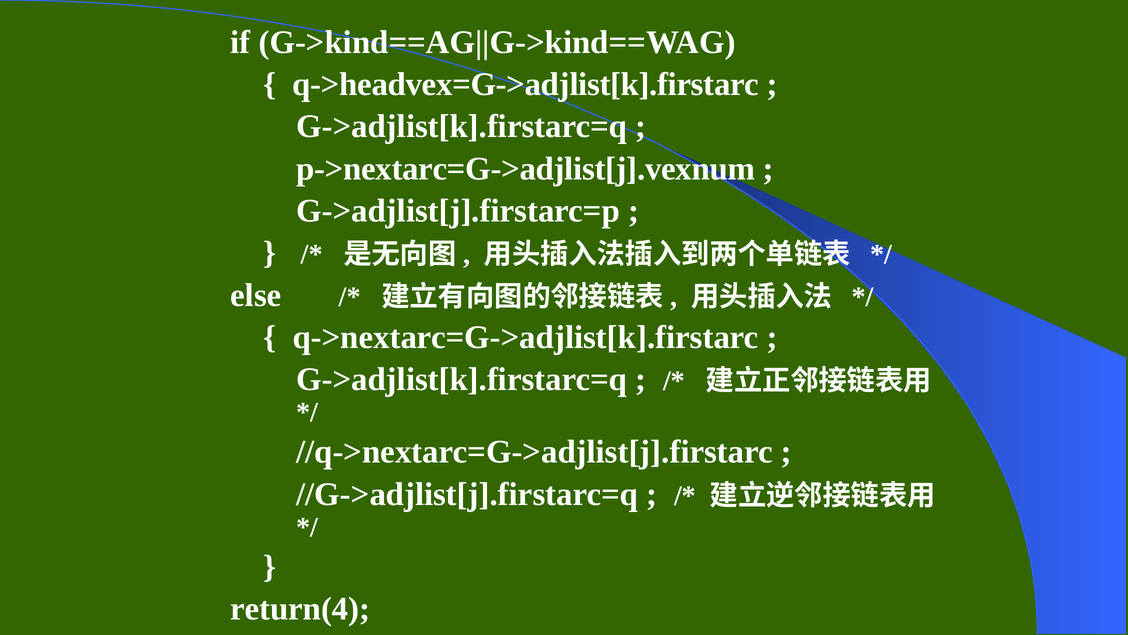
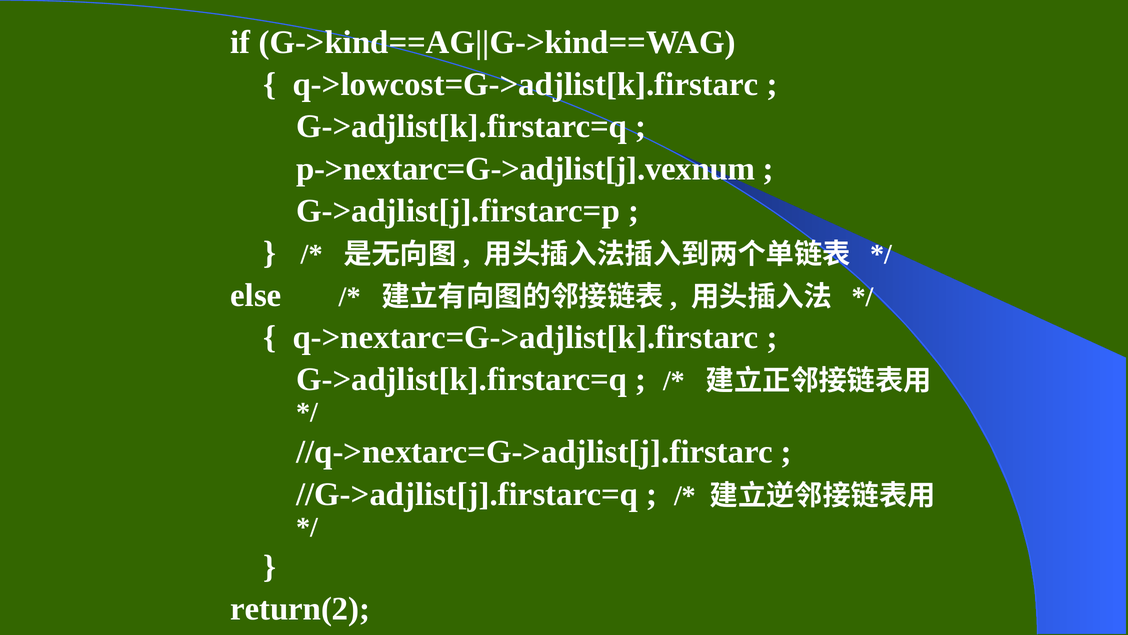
q->headvex=G->adjlist[k].firstarc: q->headvex=G->adjlist[k].firstarc -> q->lowcost=G->adjlist[k].firstarc
return(4: return(4 -> return(2
